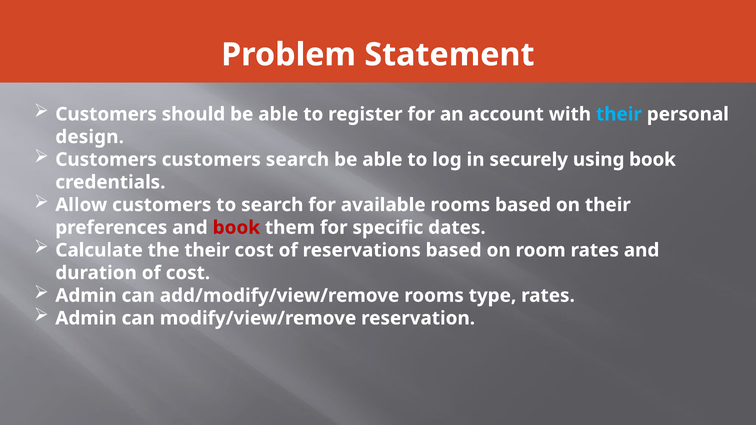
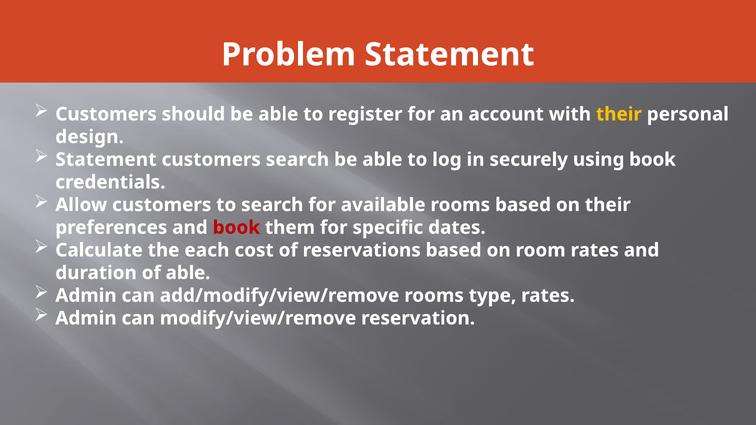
their at (619, 114) colour: light blue -> yellow
Customers at (106, 160): Customers -> Statement
the their: their -> each
of cost: cost -> able
